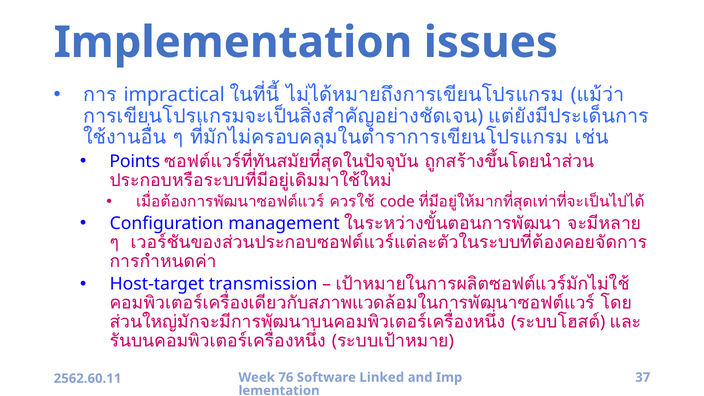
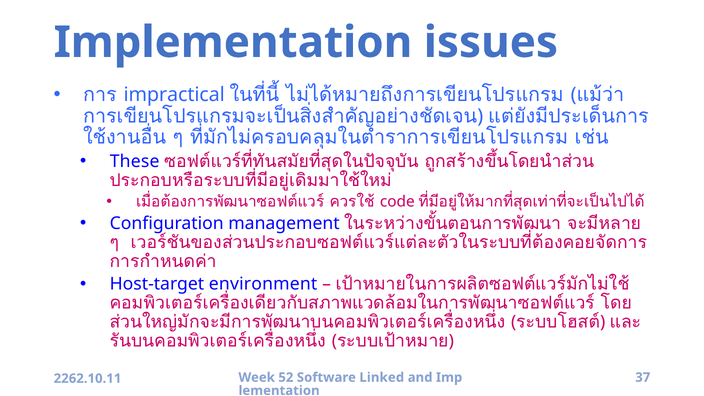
Points: Points -> These
transmission: transmission -> environment
76: 76 -> 52
2562.60.11: 2562.60.11 -> 2262.10.11
